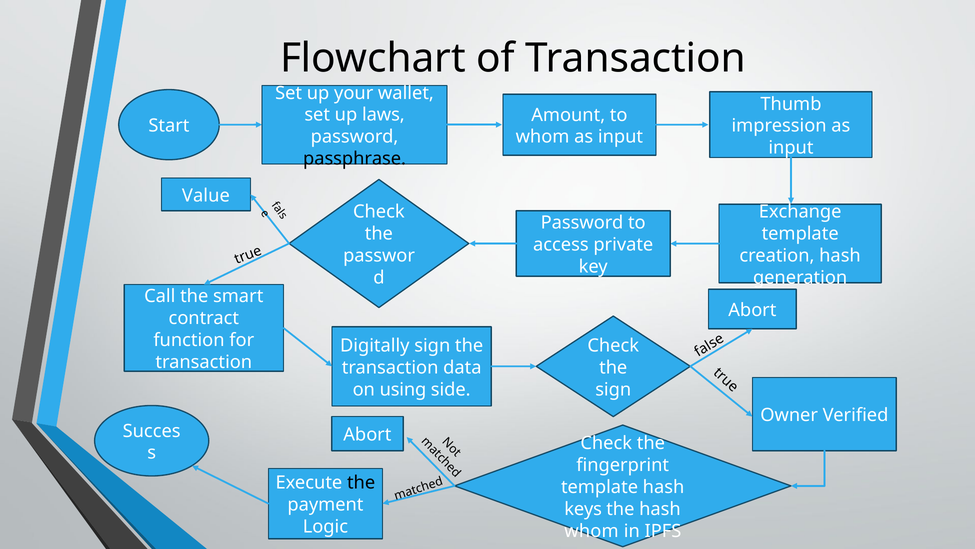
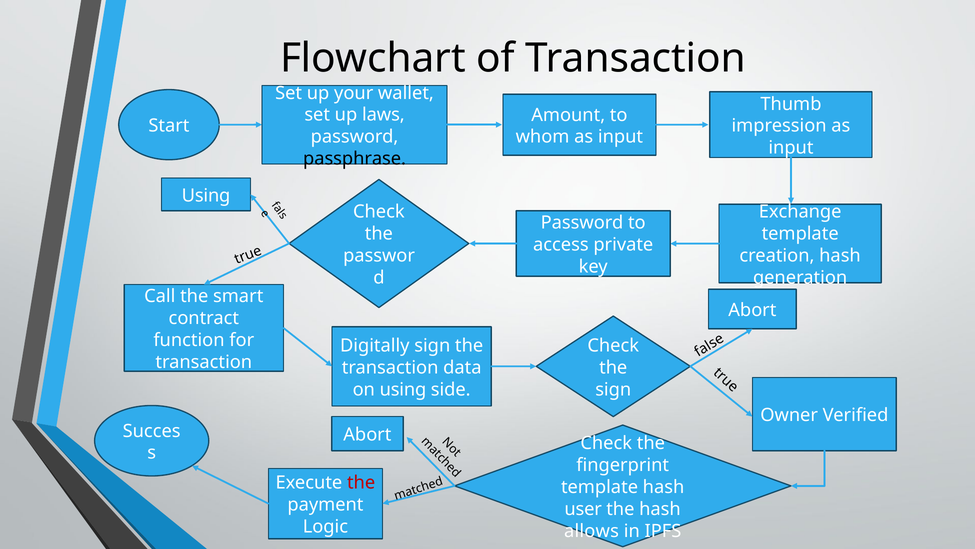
Value at (206, 195): Value -> Using
the at (361, 482) colour: black -> red
keys: keys -> user
whom at (592, 531): whom -> allows
